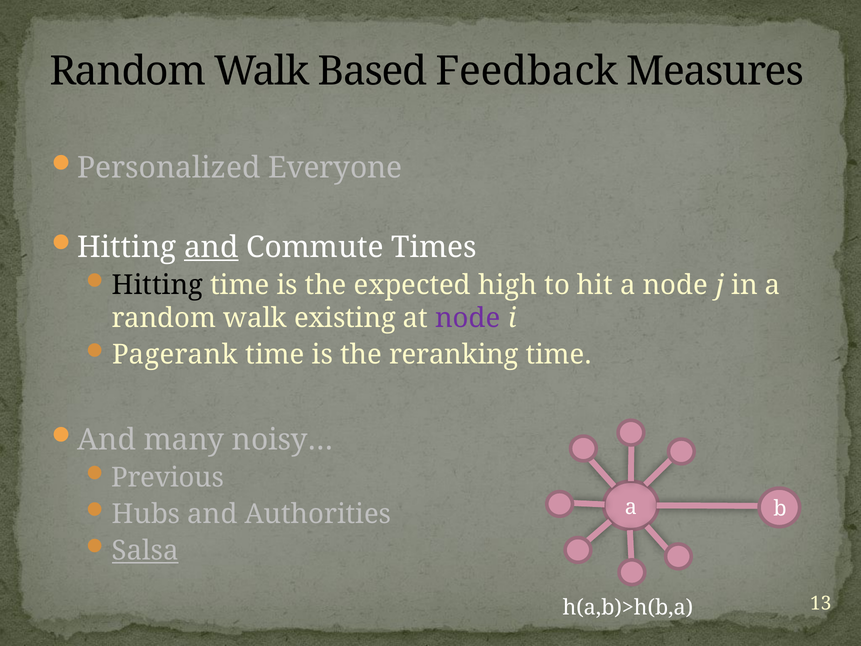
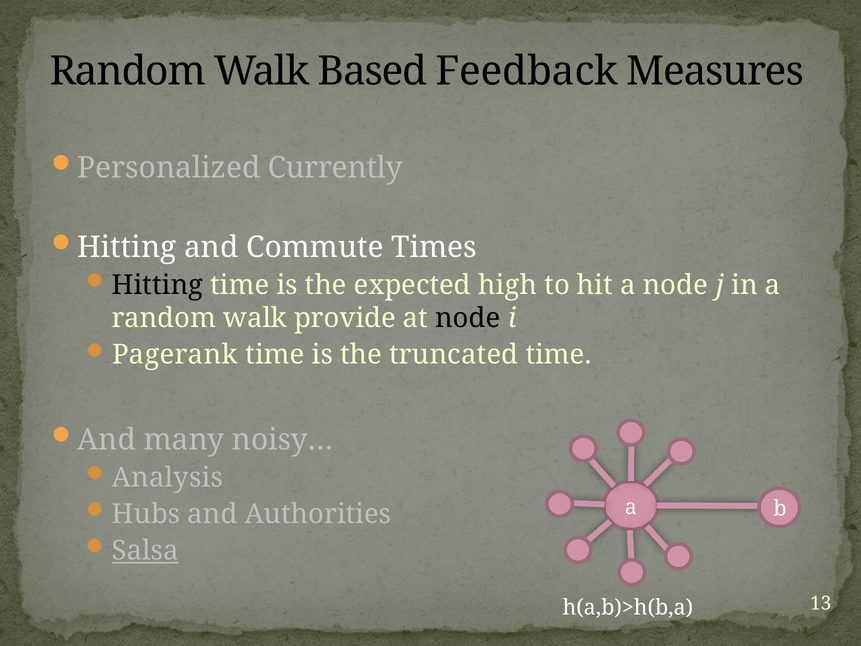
Everyone: Everyone -> Currently
and at (211, 247) underline: present -> none
existing: existing -> provide
node at (468, 318) colour: purple -> black
reranking: reranking -> truncated
Previous: Previous -> Analysis
